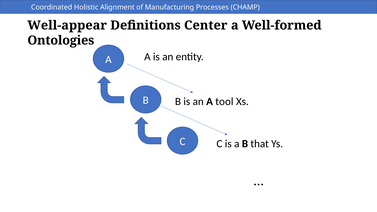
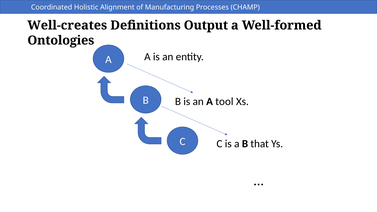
Well-appear: Well-appear -> Well-creates
Center: Center -> Output
